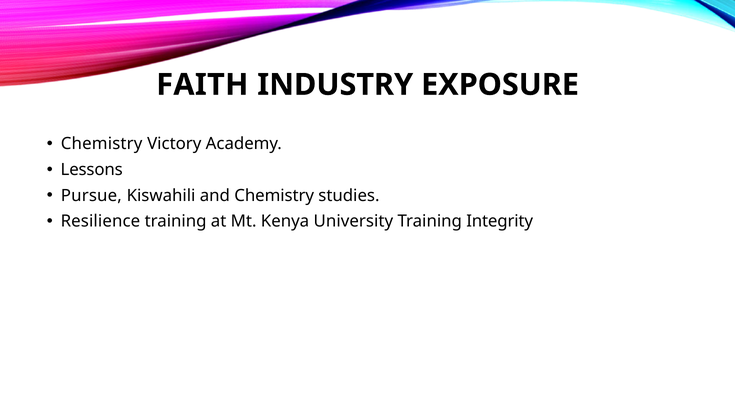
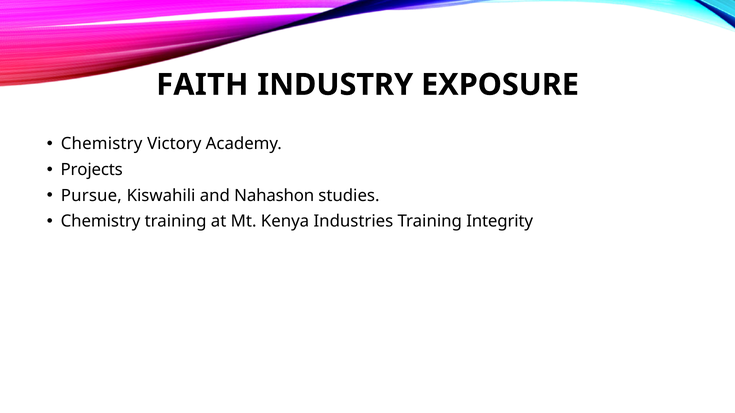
Lessons: Lessons -> Projects
and Chemistry: Chemistry -> Nahashon
Resilience at (100, 222): Resilience -> Chemistry
University: University -> Industries
